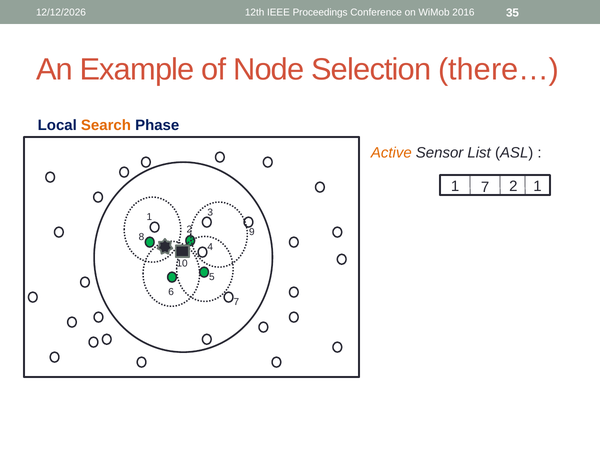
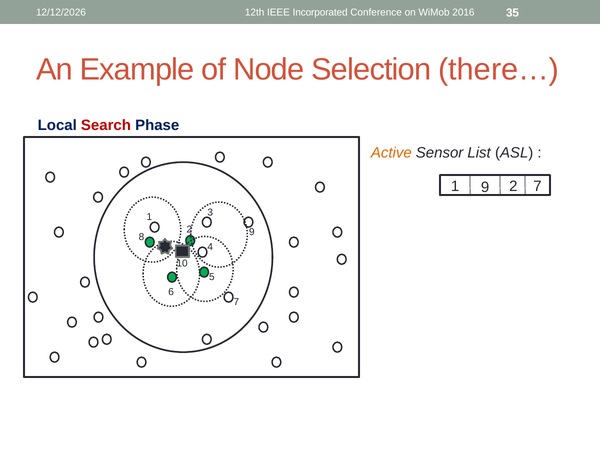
Proceedings: Proceedings -> Incorporated
Search colour: orange -> red
1 7: 7 -> 9
2 1: 1 -> 7
